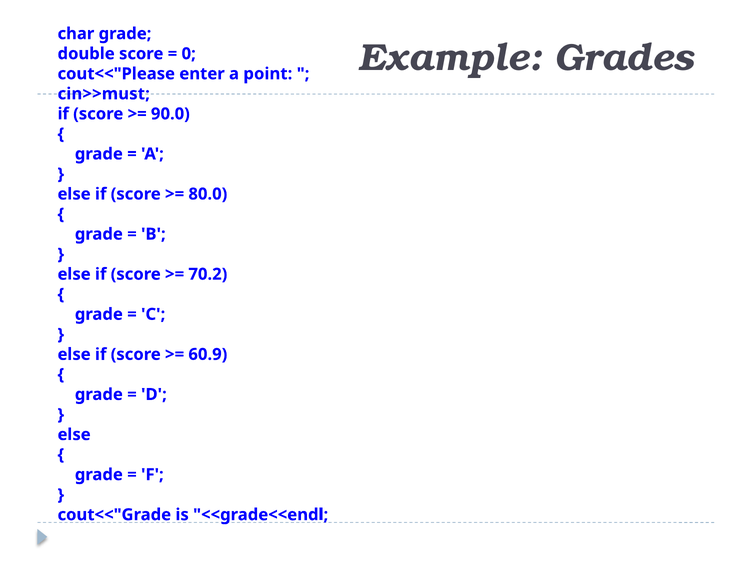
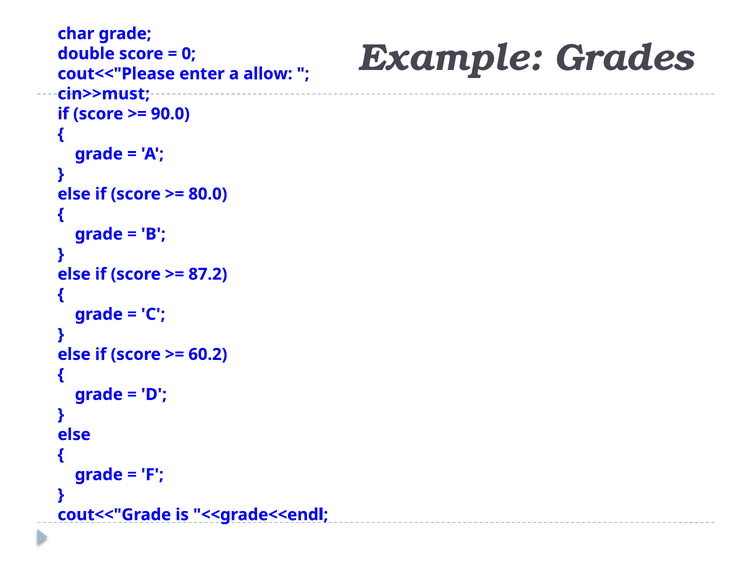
point: point -> allow
70.2: 70.2 -> 87.2
60.9: 60.9 -> 60.2
